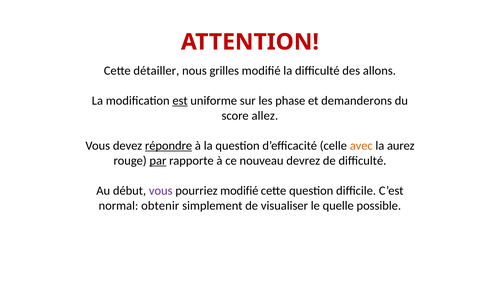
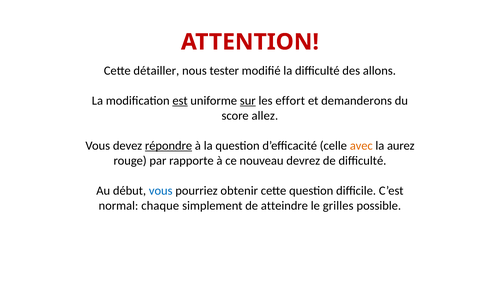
grilles: grilles -> tester
sur underline: none -> present
phase: phase -> effort
par underline: present -> none
vous at (161, 191) colour: purple -> blue
pourriez modifié: modifié -> obtenir
obtenir: obtenir -> chaque
visualiser: visualiser -> atteindre
quelle: quelle -> grilles
